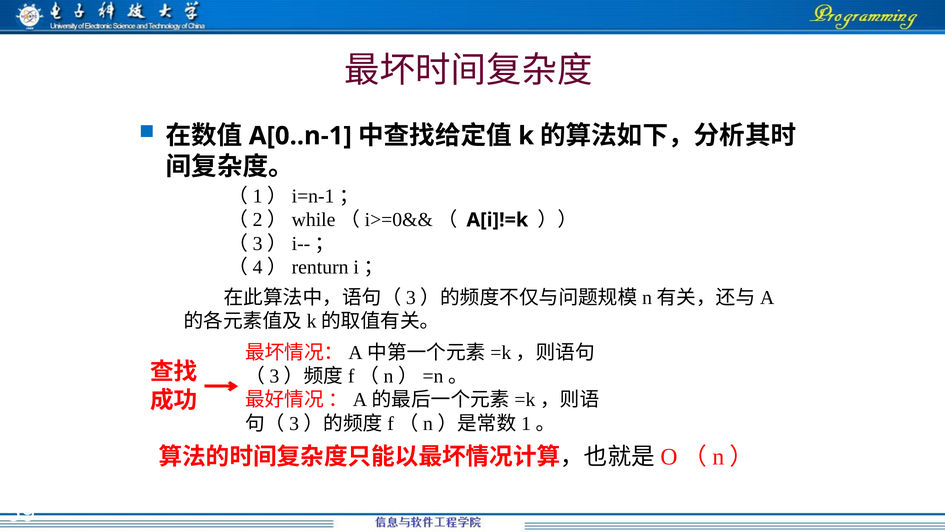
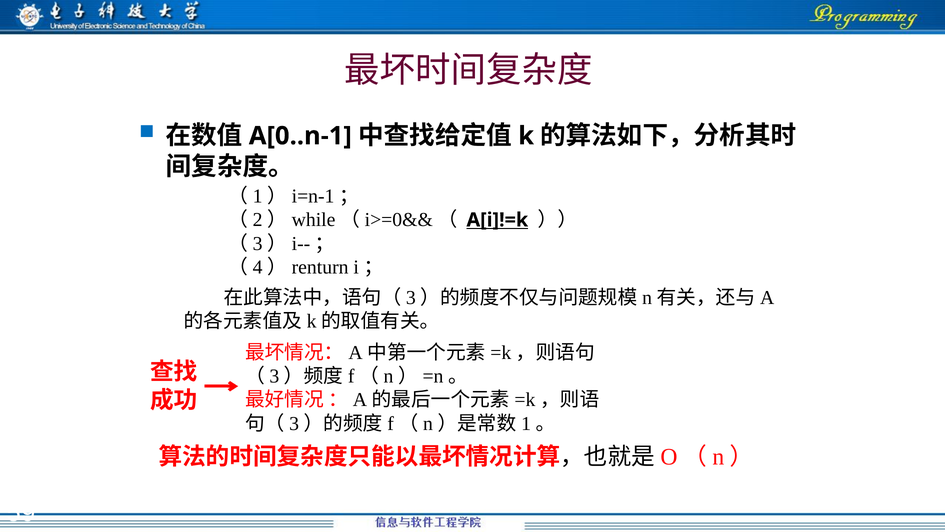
A[i]!=k underline: none -> present
